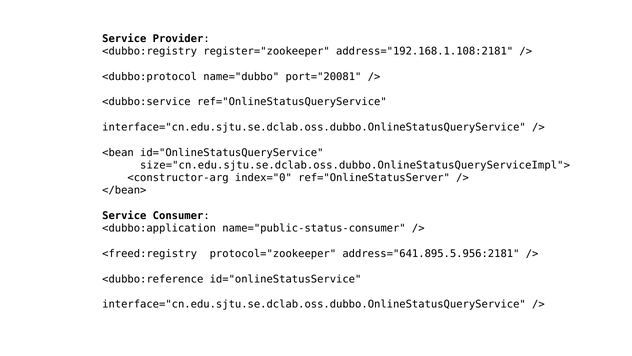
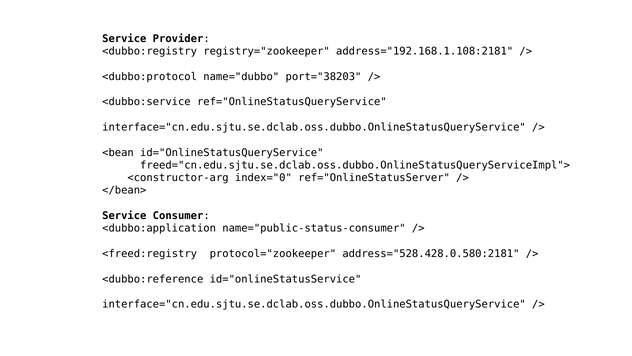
register="zookeeper: register="zookeeper -> registry="zookeeper
port="20081: port="20081 -> port="38203
size="cn.edu.sjtu.se.dclab.oss.dubbo.OnlineStatusQueryServiceImpl">: size="cn.edu.sjtu.se.dclab.oss.dubbo.OnlineStatusQueryServiceImpl"> -> freed="cn.edu.sjtu.se.dclab.oss.dubbo.OnlineStatusQueryServiceImpl">
address="641.895.5.956:2181: address="641.895.5.956:2181 -> address="528.428.0.580:2181
